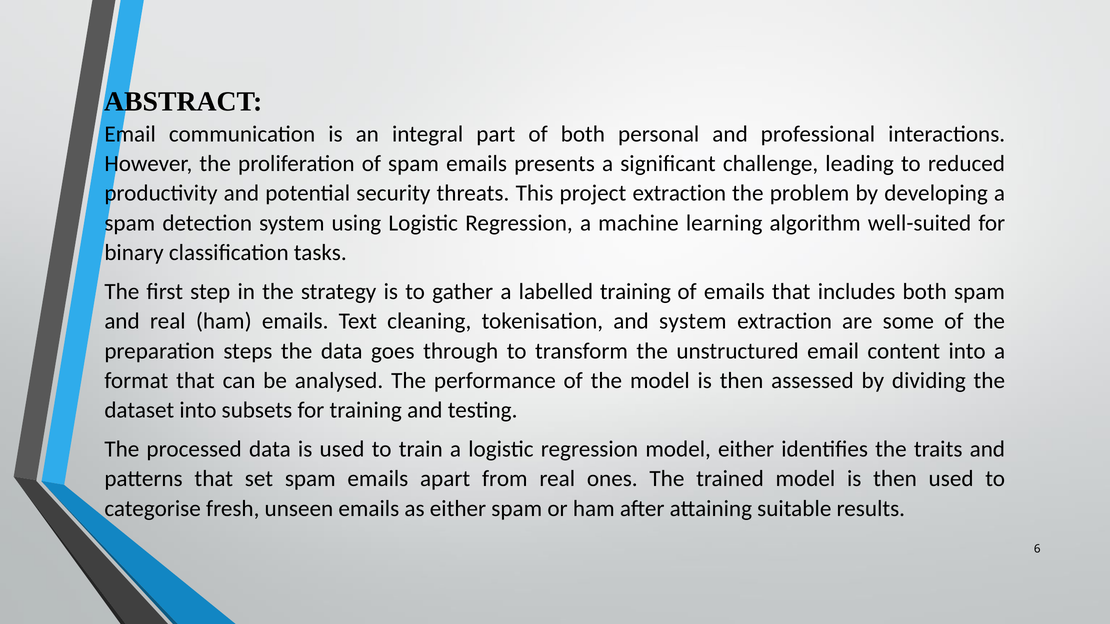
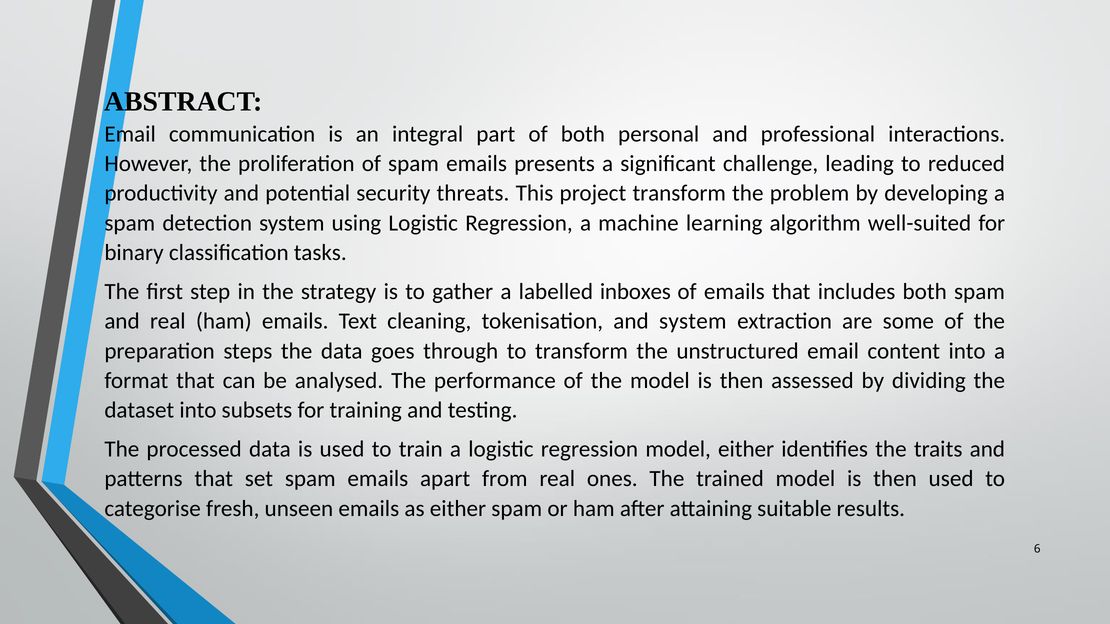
project extraction: extraction -> transform
labelled training: training -> inboxes
